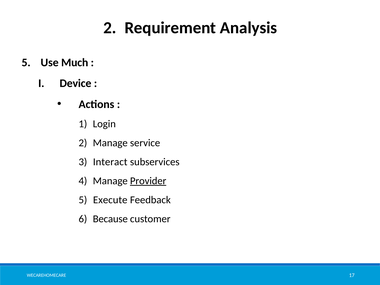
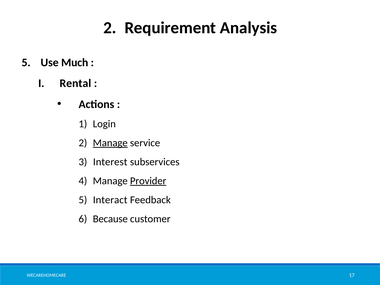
Device: Device -> Rental
Manage at (110, 143) underline: none -> present
Interact: Interact -> Interest
Execute: Execute -> Interact
